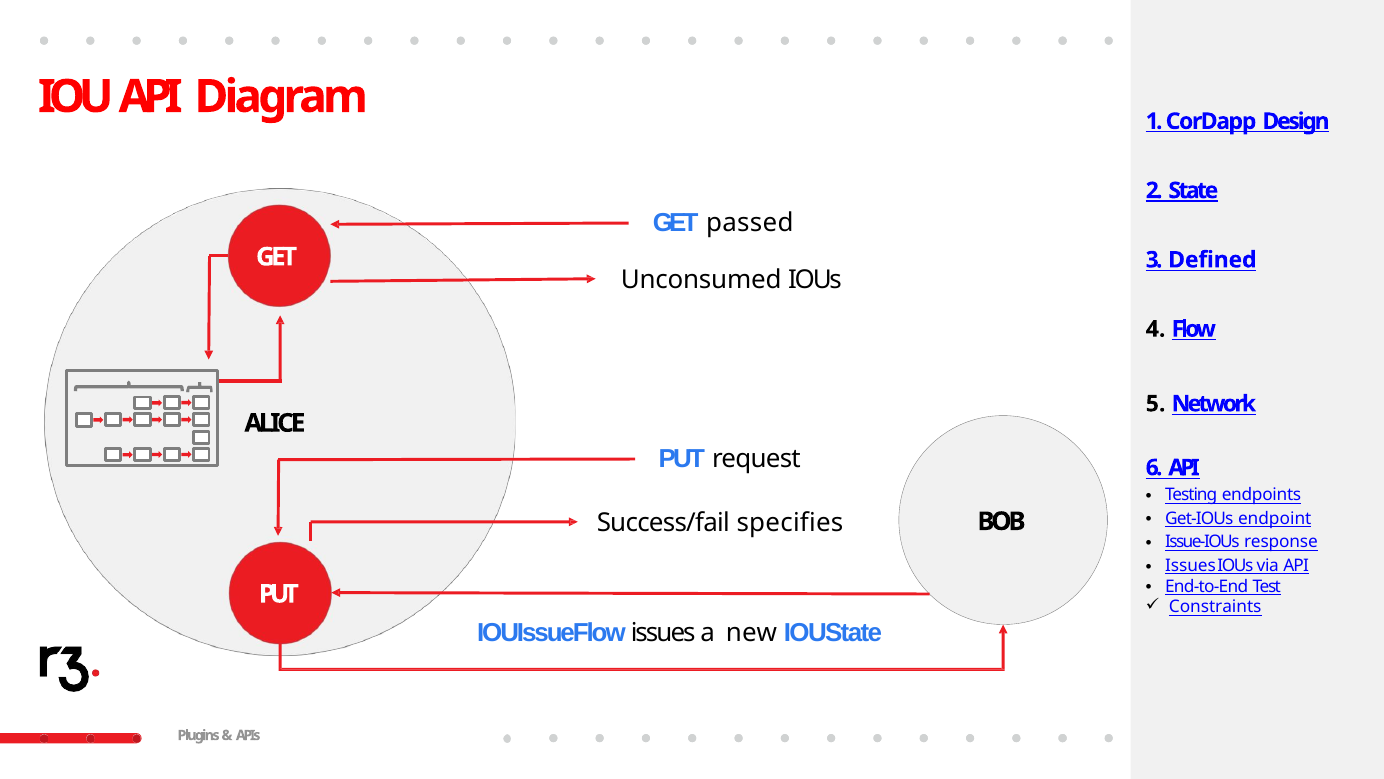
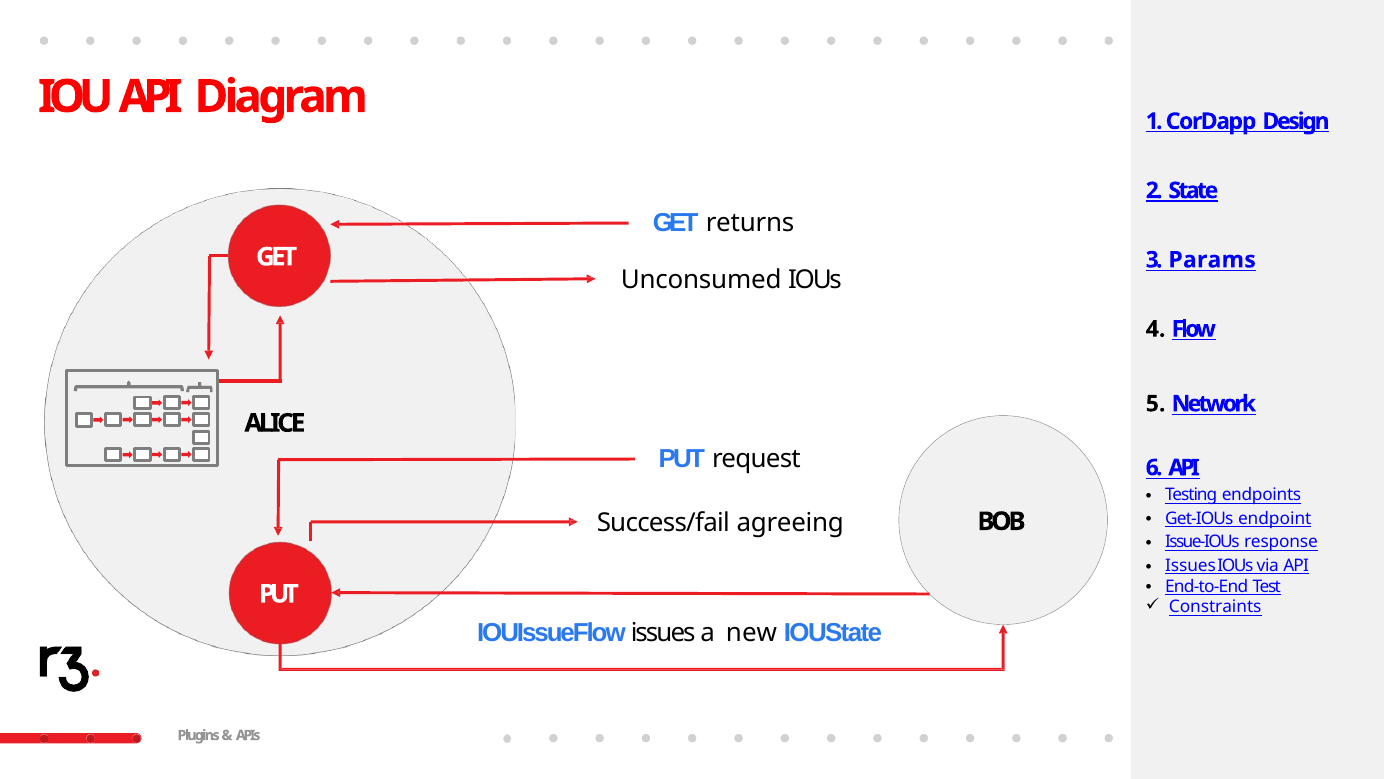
passed: passed -> returns
Defined: Defined -> Params
specifies: specifies -> agreeing
